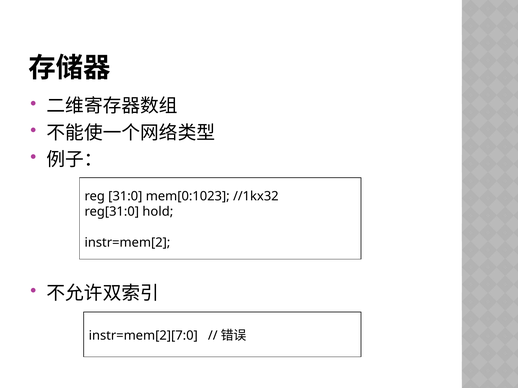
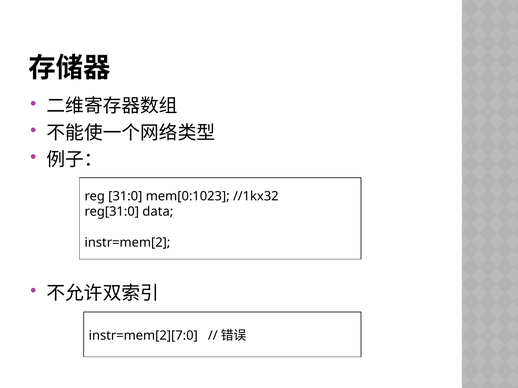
hold: hold -> data
